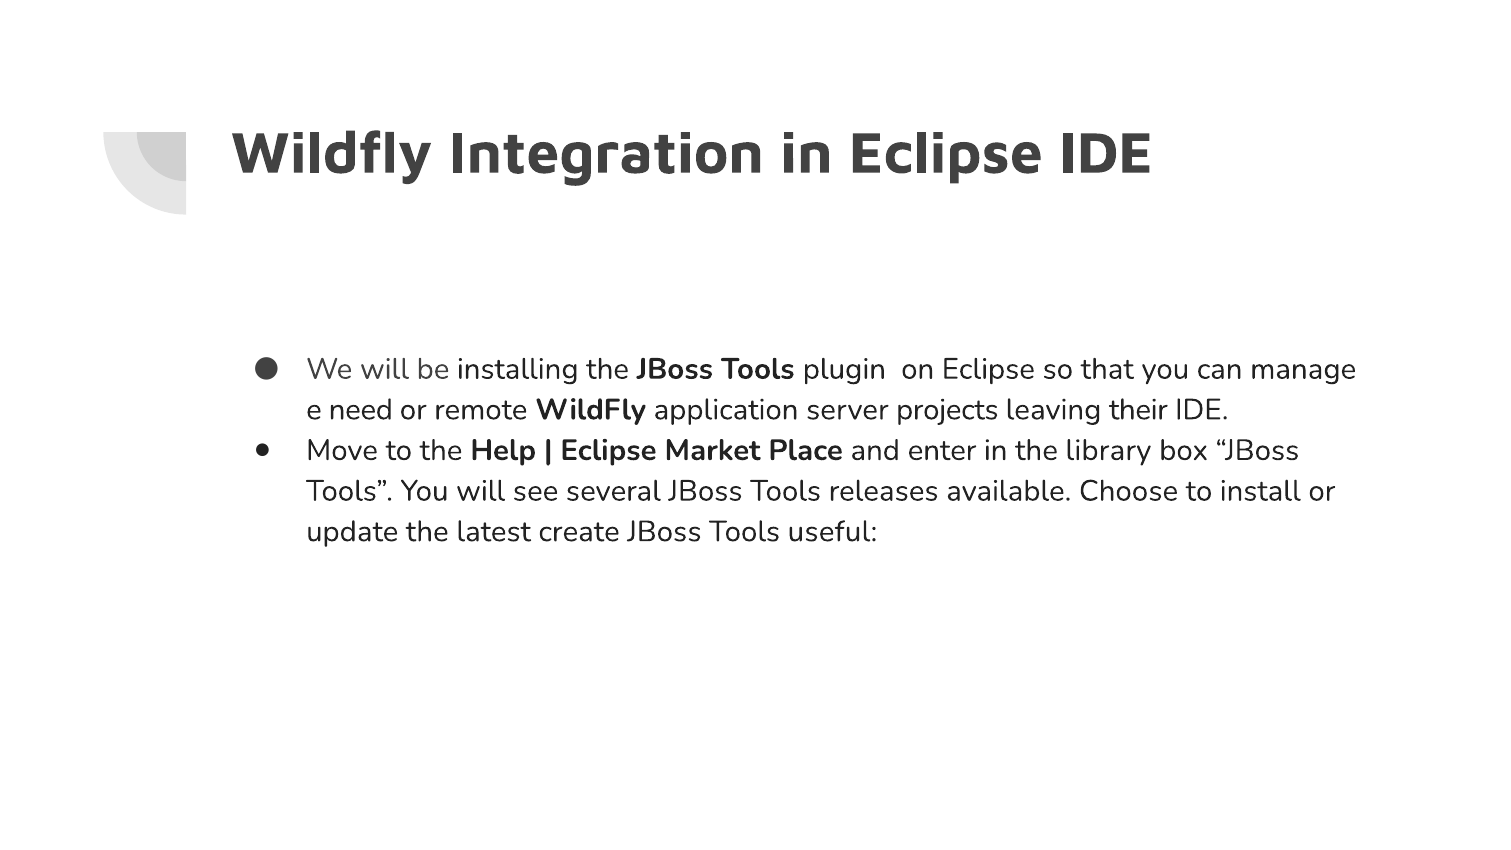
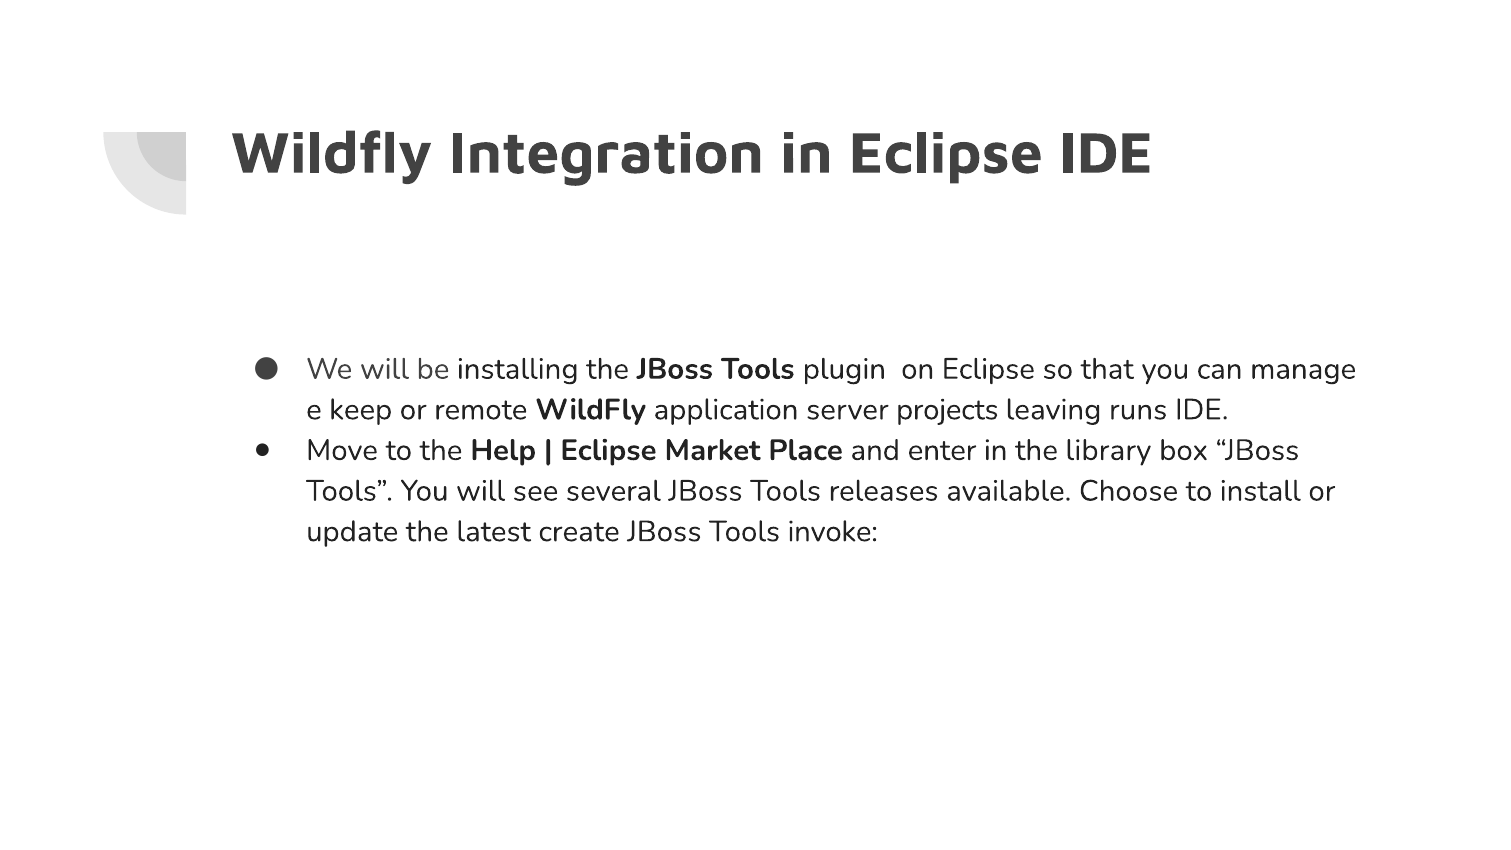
need: need -> keep
their: their -> runs
useful: useful -> invoke
